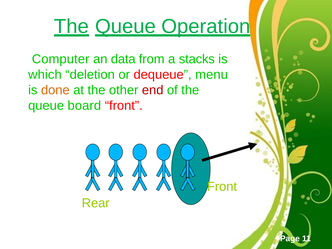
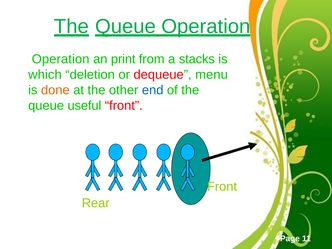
Computer at (61, 59): Computer -> Operation
data: data -> print
end colour: red -> blue
board: board -> useful
